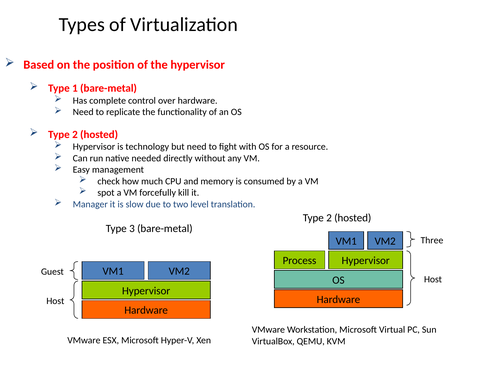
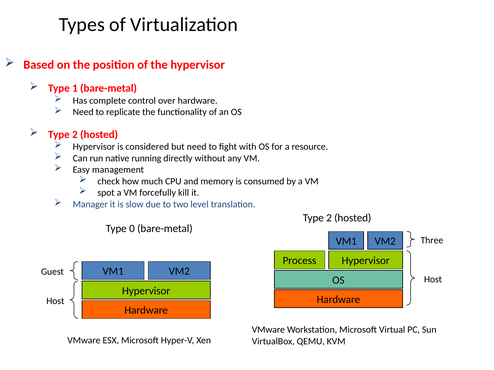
technology: technology -> considered
needed: needed -> running
3: 3 -> 0
